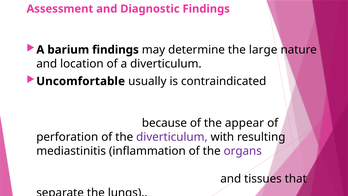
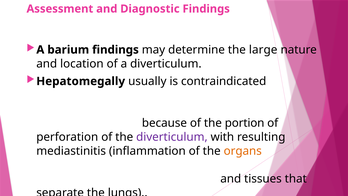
Uncomfortable: Uncomfortable -> Hepatomegally
appear: appear -> portion
organs colour: purple -> orange
